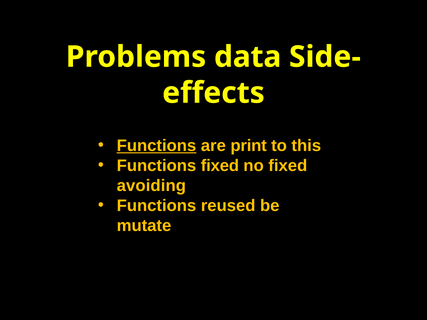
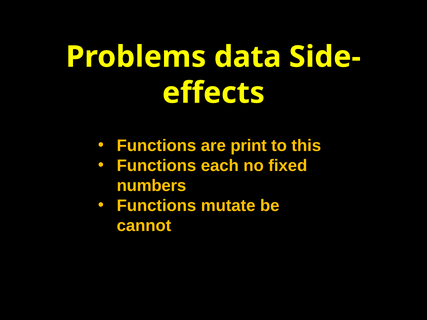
Functions at (156, 146) underline: present -> none
Functions fixed: fixed -> each
avoiding: avoiding -> numbers
reused: reused -> mutate
mutate: mutate -> cannot
